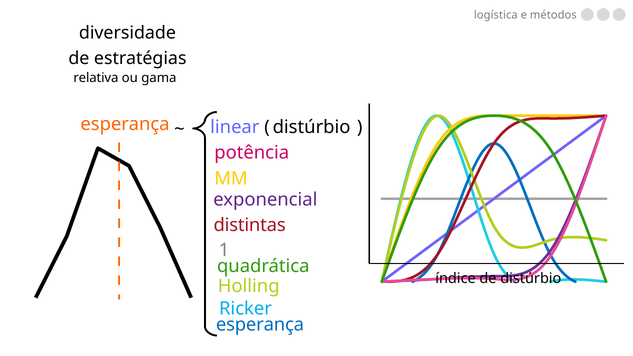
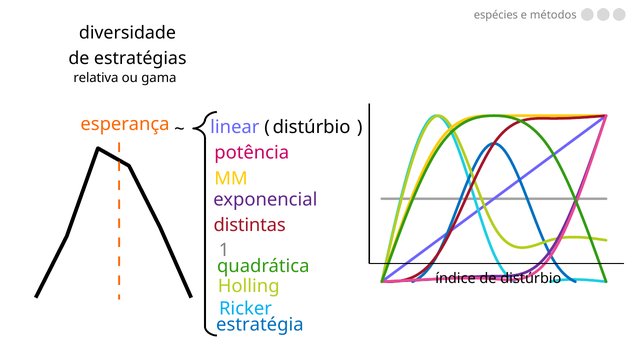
logística: logística -> espécies
esperança at (260, 325): esperança -> estratégia
